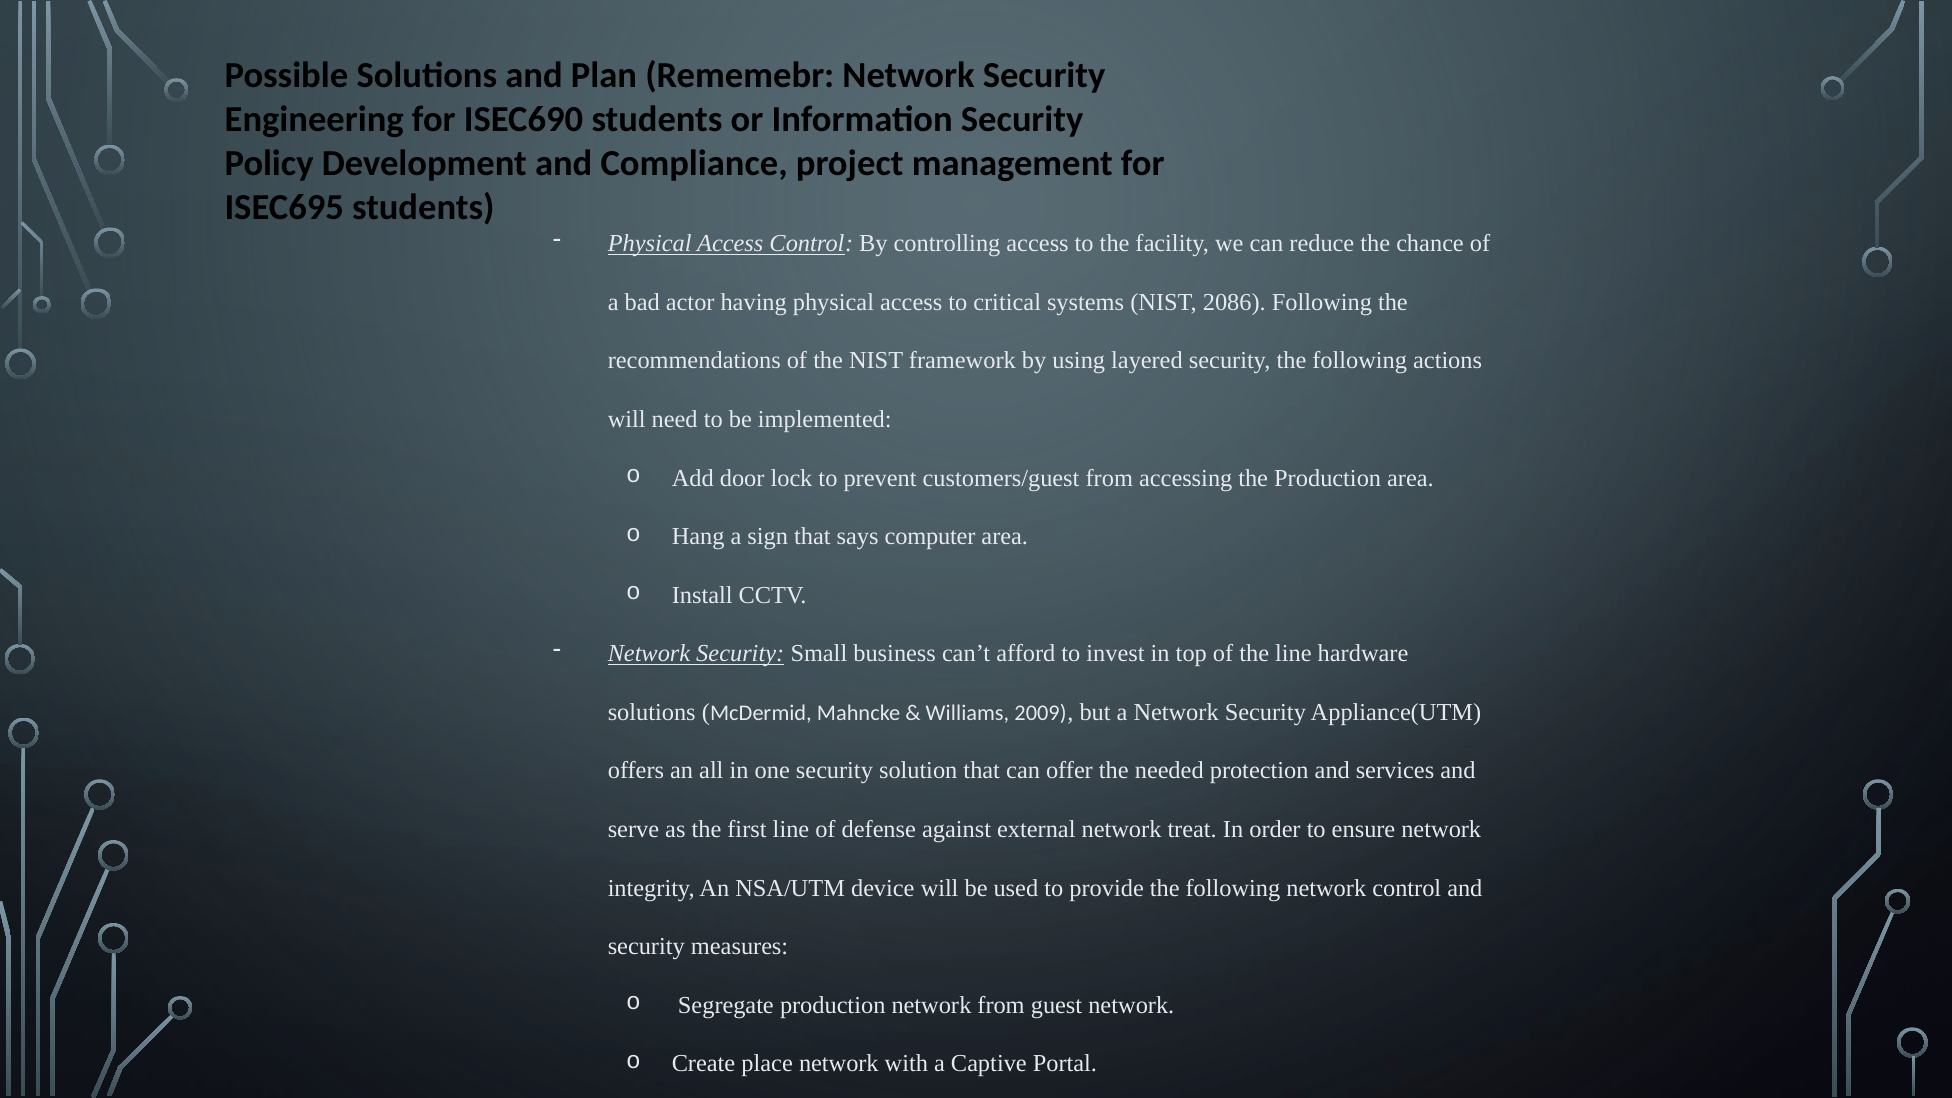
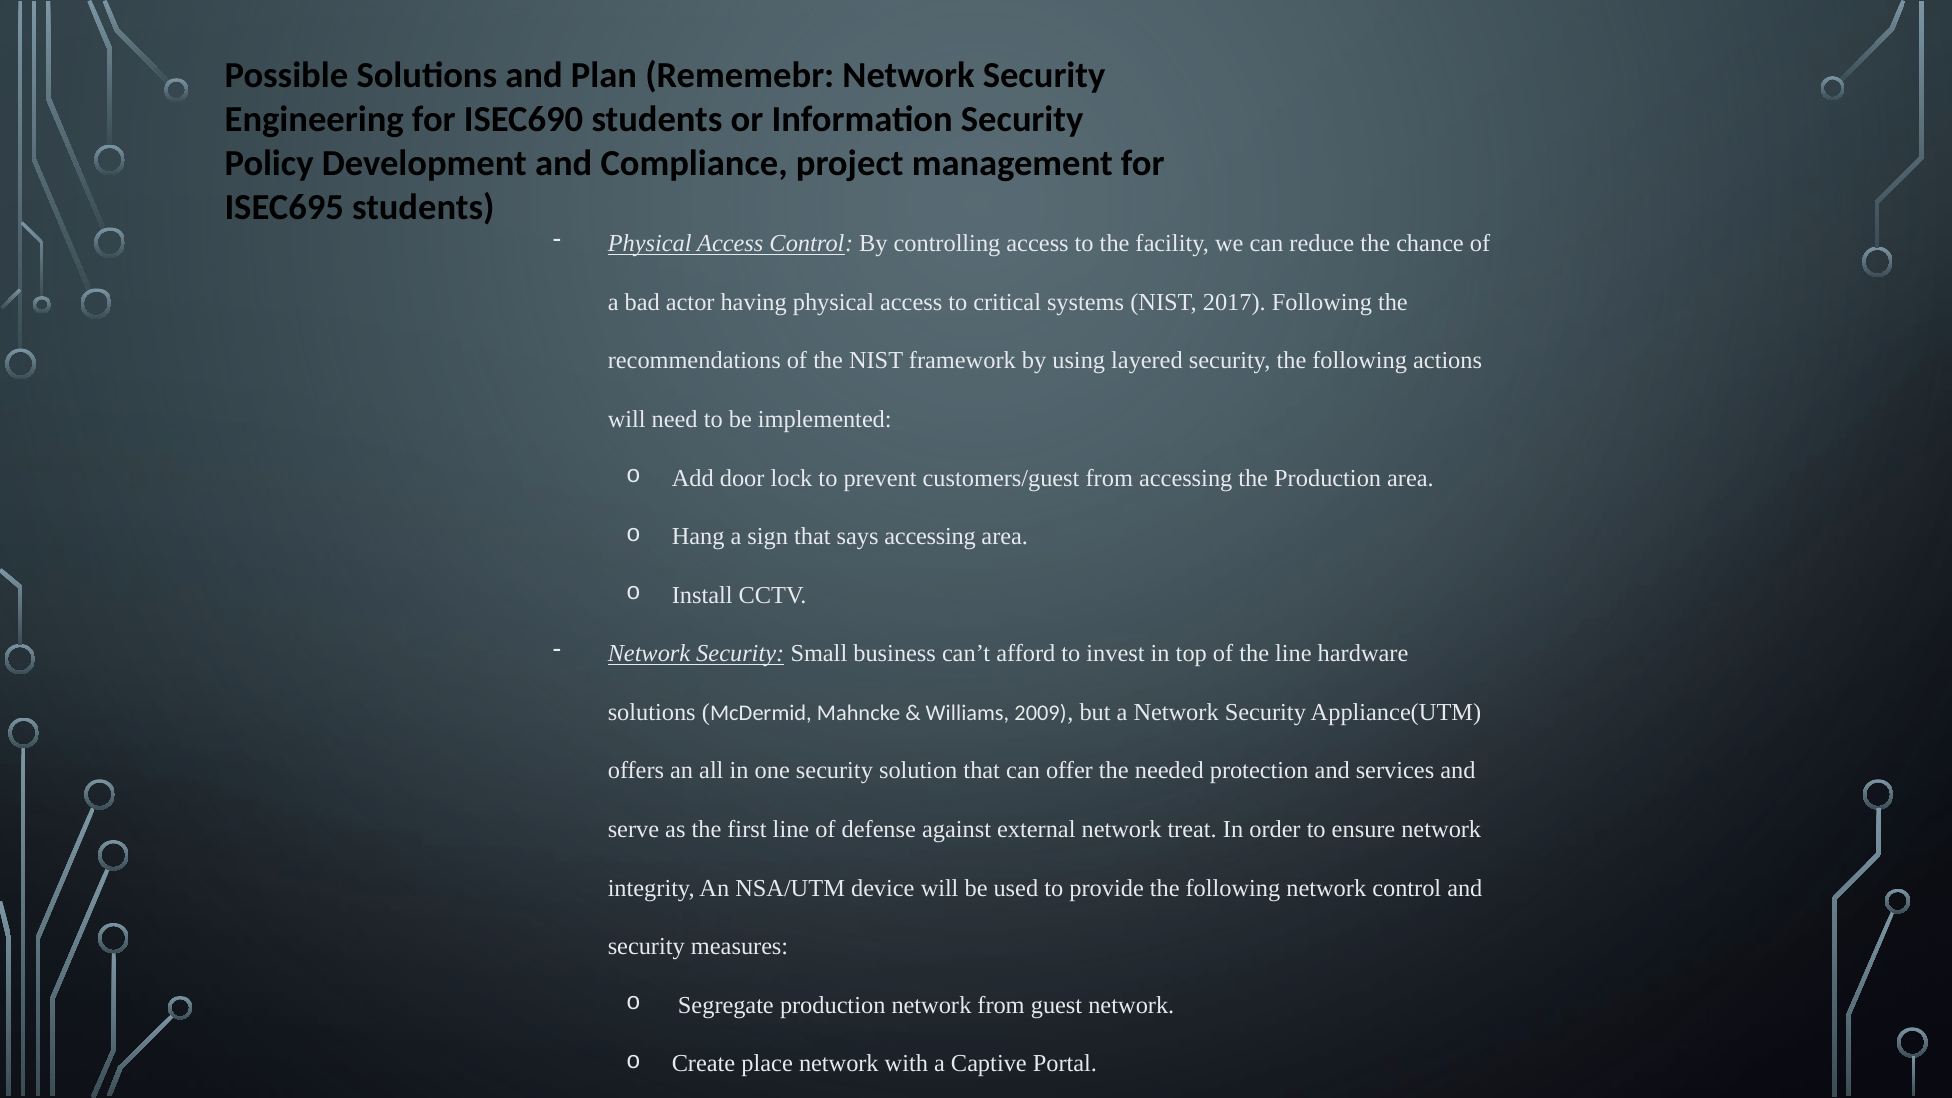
2086: 2086 -> 2017
says computer: computer -> accessing
